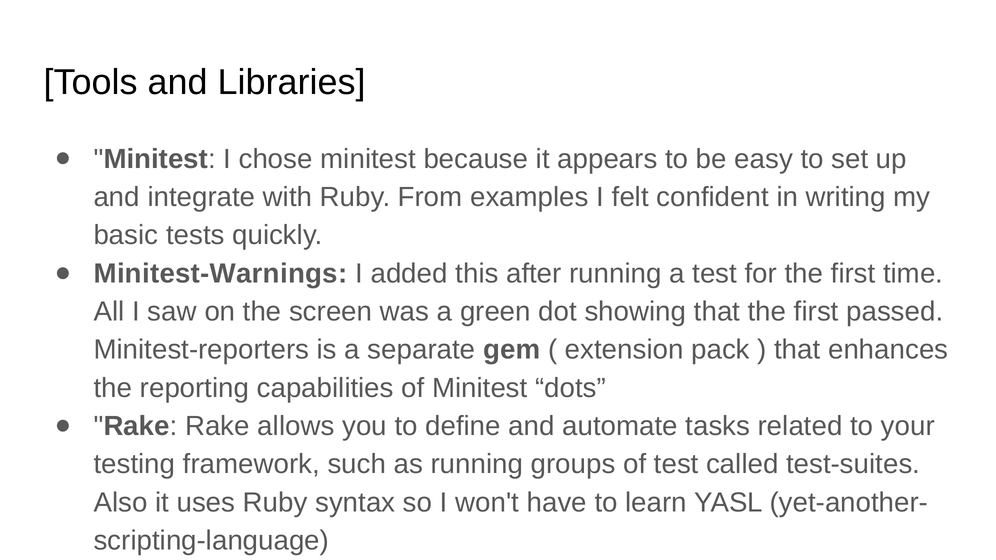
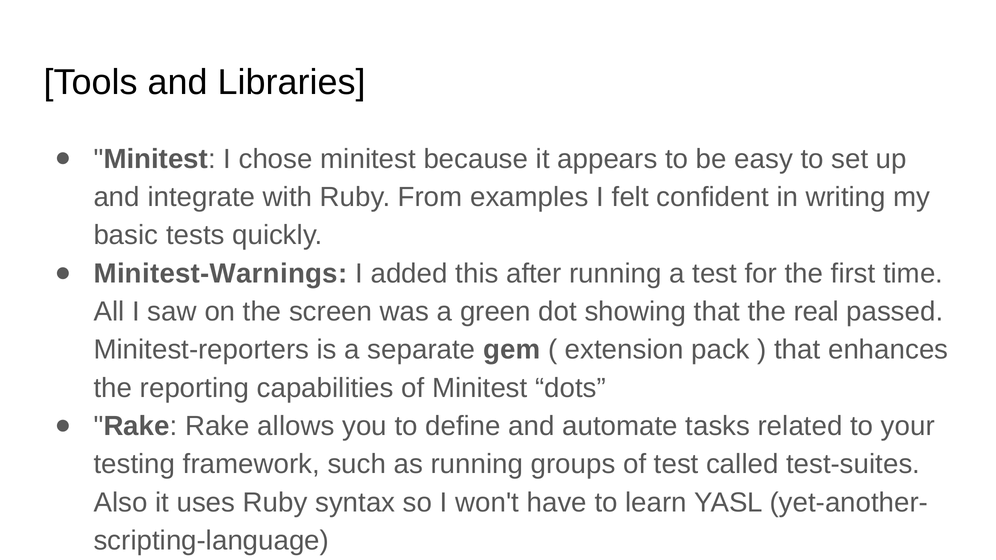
that the first: first -> real
